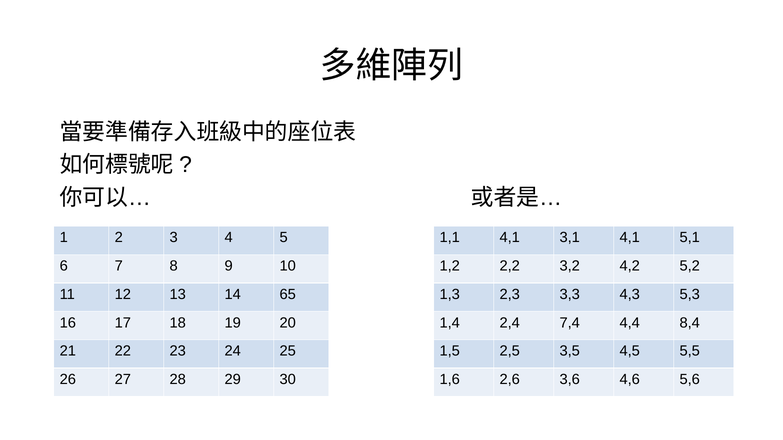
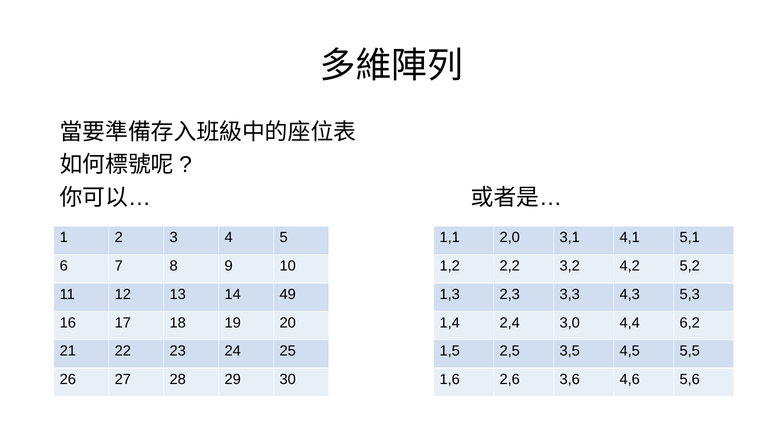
1,1 4,1: 4,1 -> 2,0
65: 65 -> 49
7,4: 7,4 -> 3,0
8,4: 8,4 -> 6,2
